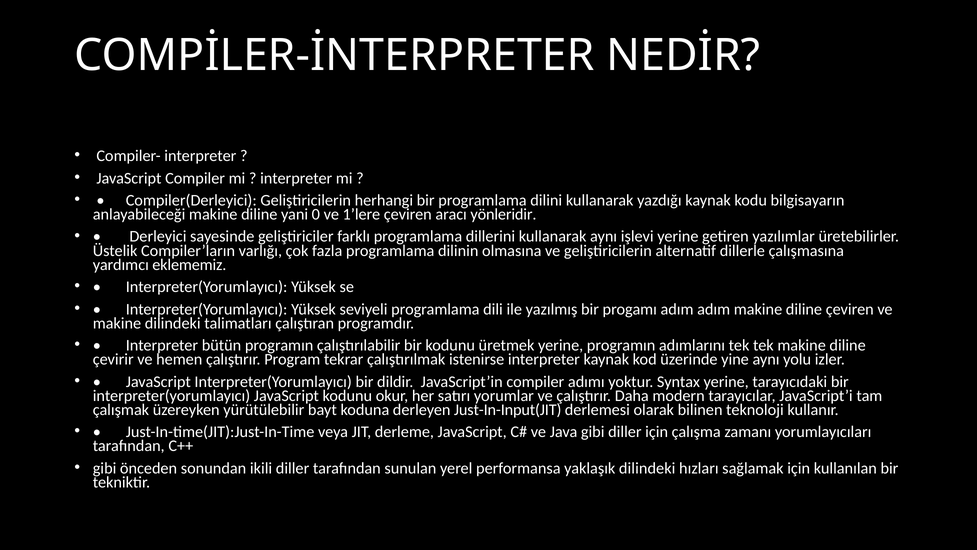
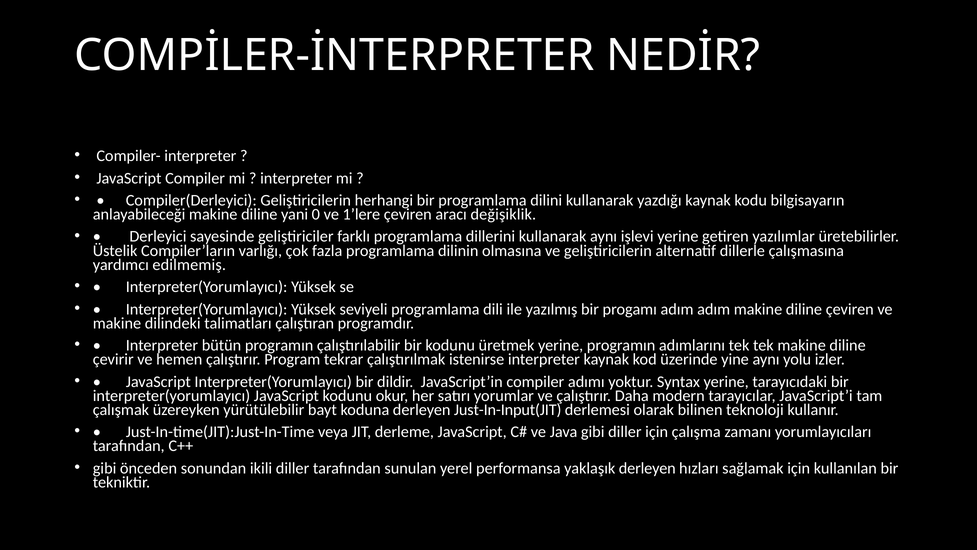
yönleridir: yönleridir -> değişiklik
eklememiz: eklememiz -> edilmemiş
yaklaşık dilindeki: dilindeki -> derleyen
